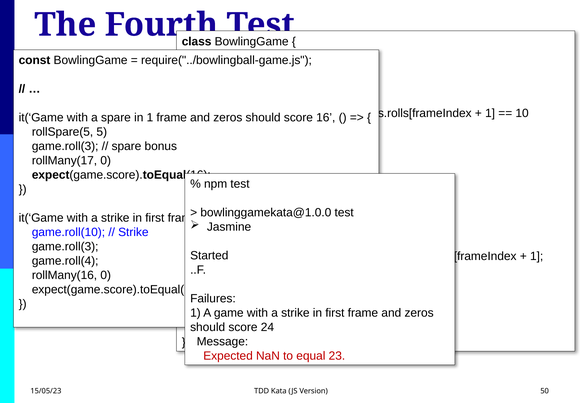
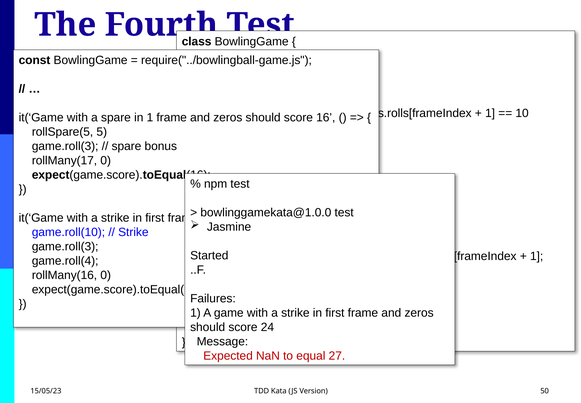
23: 23 -> 27
